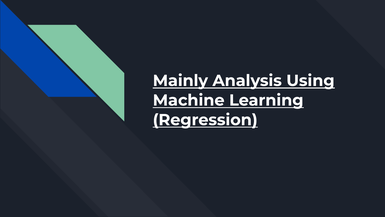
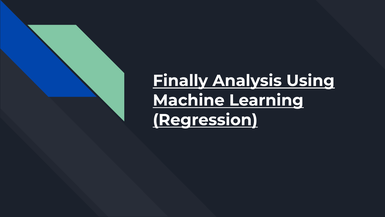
Mainly: Mainly -> Finally
